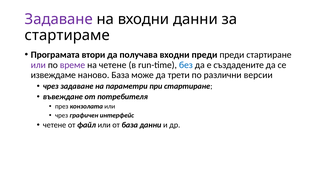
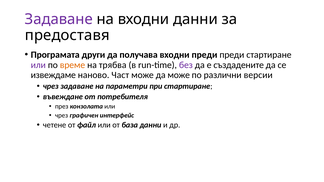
стартираме: стартираме -> предоставя
втори: втори -> други
време colour: purple -> orange
на четене: четене -> трябва
без colour: blue -> purple
наново База: База -> Част
да трети: трети -> може
